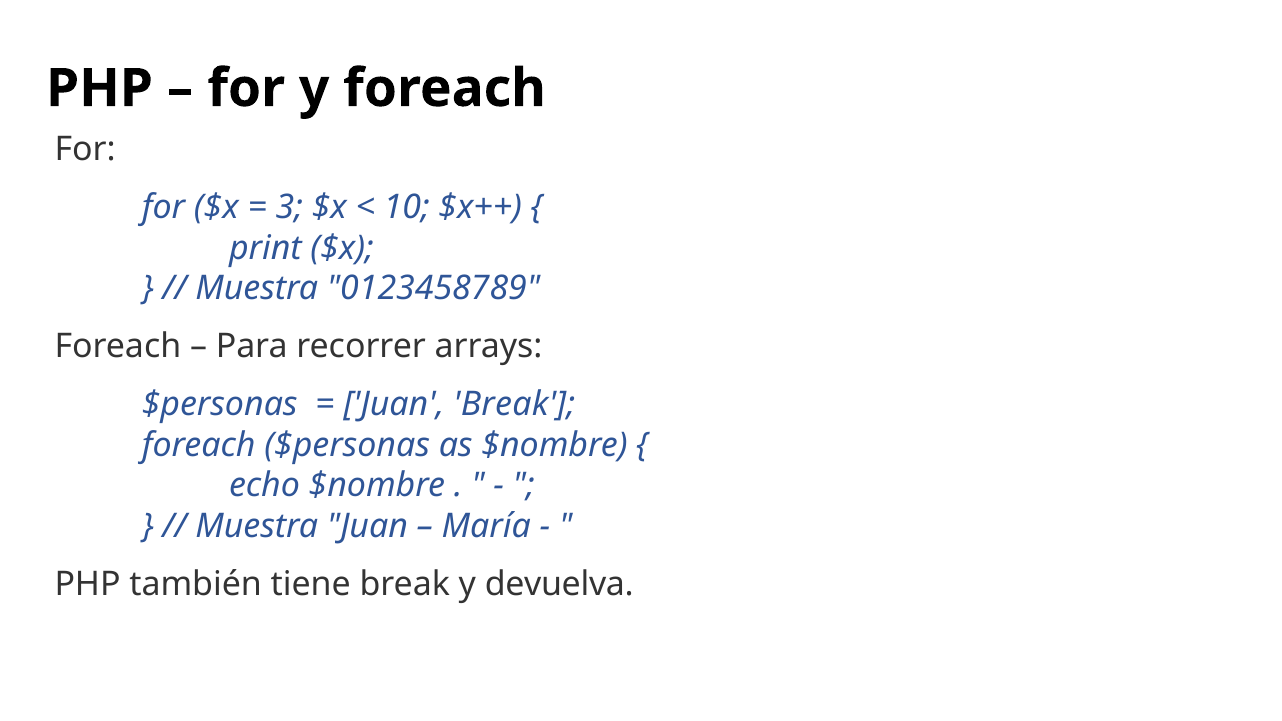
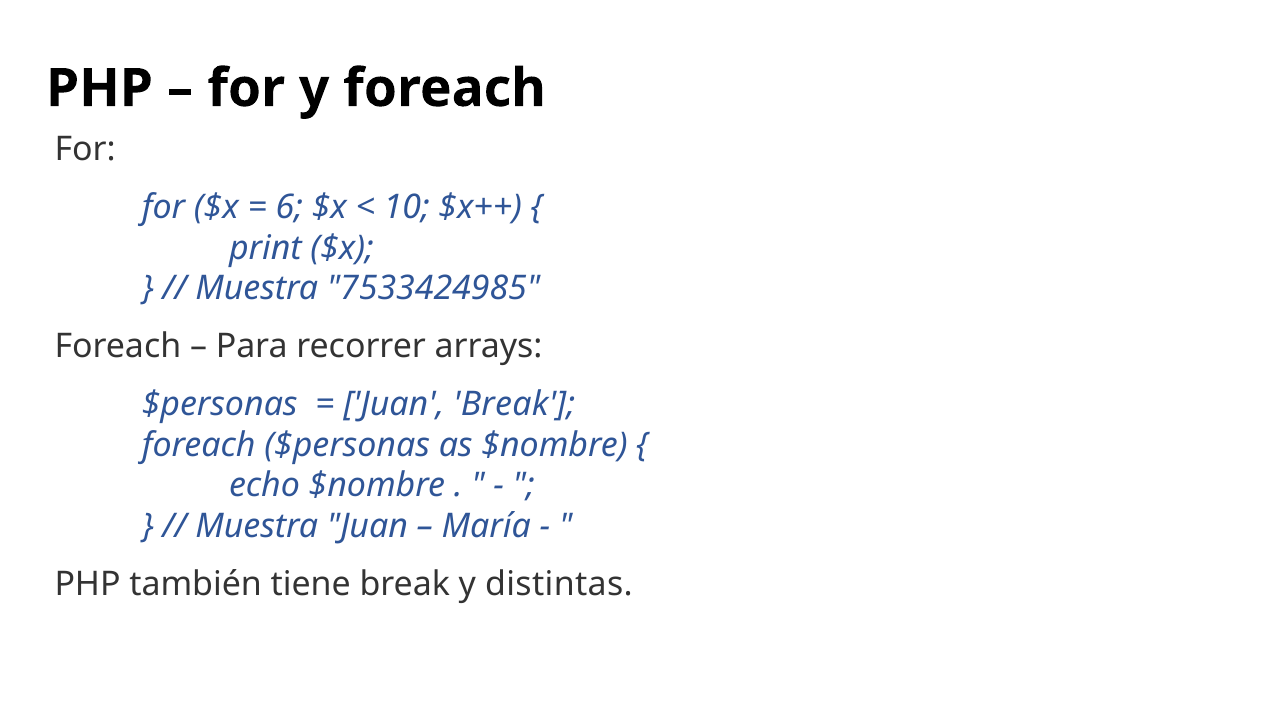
3: 3 -> 6
0123458789: 0123458789 -> 7533424985
devuelva: devuelva -> distintas
